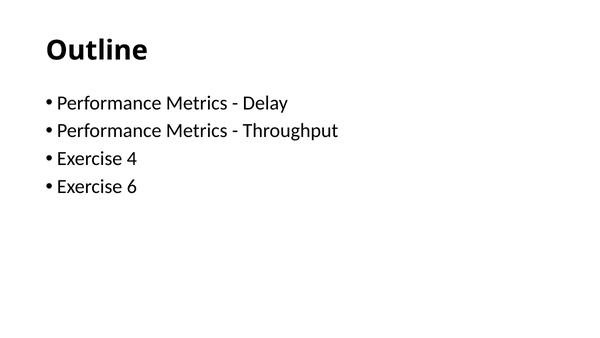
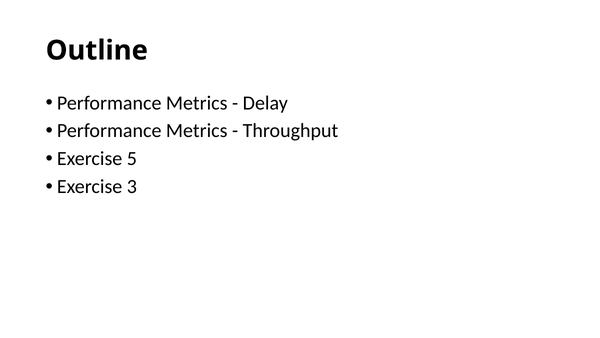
4: 4 -> 5
6: 6 -> 3
